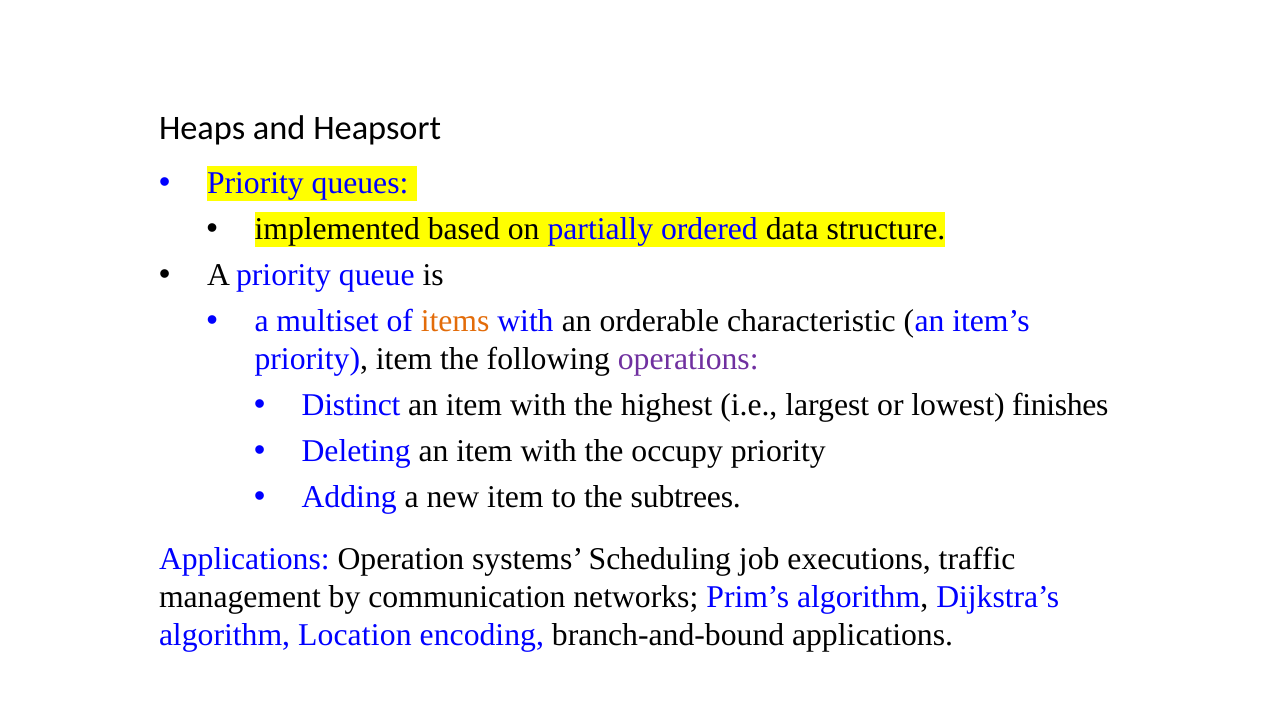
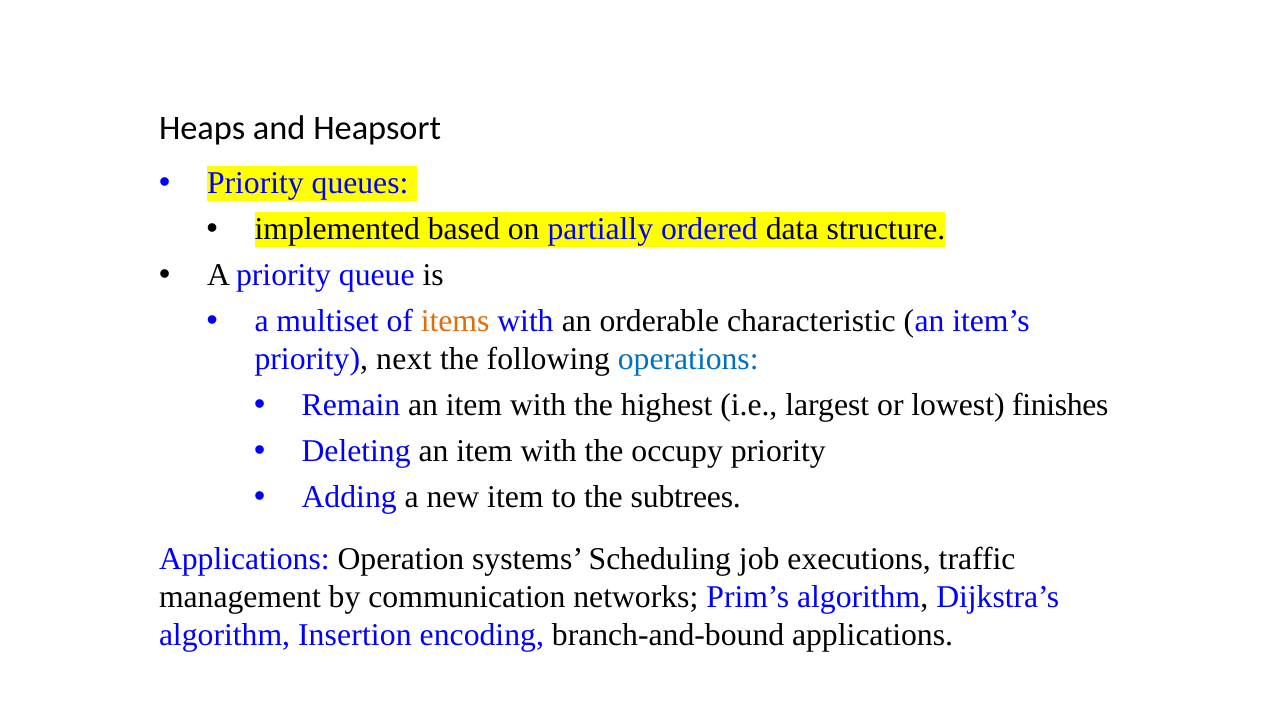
priority item: item -> next
operations colour: purple -> blue
Distinct: Distinct -> Remain
Location: Location -> Insertion
